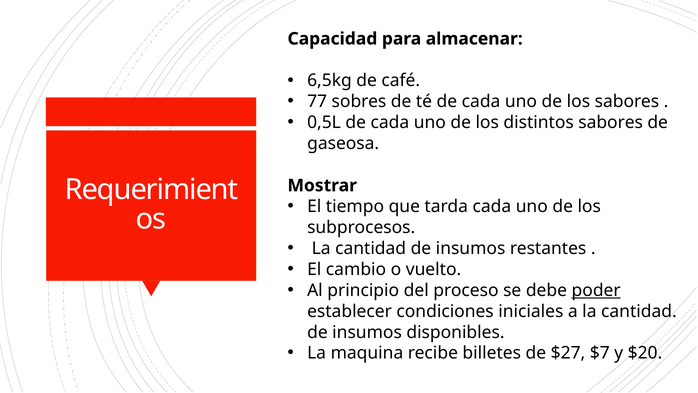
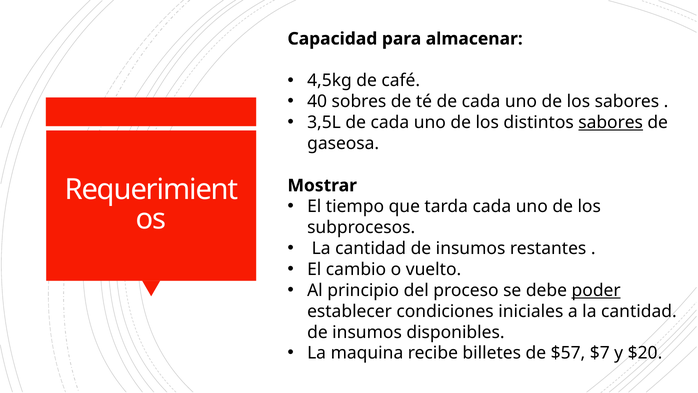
6,5kg: 6,5kg -> 4,5kg
77: 77 -> 40
0,5L: 0,5L -> 3,5L
sabores at (611, 123) underline: none -> present
$27: $27 -> $57
